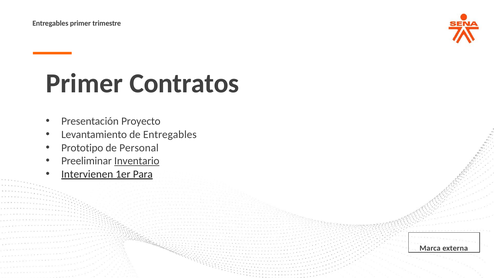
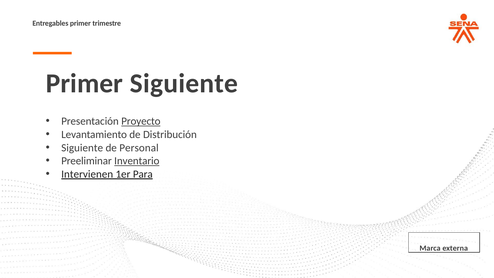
Primer Contratos: Contratos -> Siguiente
Proyecto underline: none -> present
de Entregables: Entregables -> Distribución
Prototipo at (82, 148): Prototipo -> Siguiente
